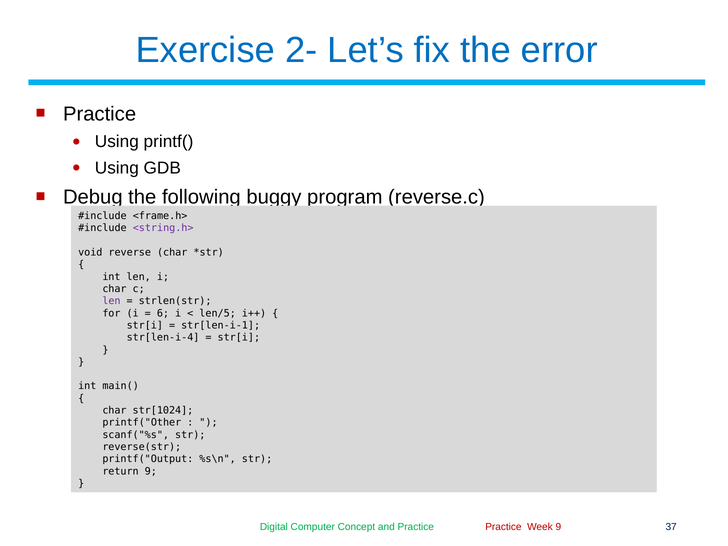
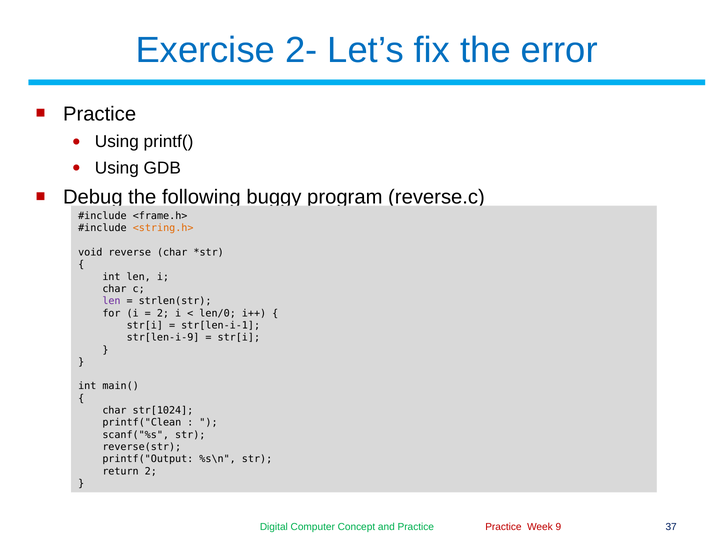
<string.h> colour: purple -> orange
6 at (163, 313): 6 -> 2
len/5: len/5 -> len/0
str[len-i-4: str[len-i-4 -> str[len-i-9
printf("Other: printf("Other -> printf("Clean
return 9: 9 -> 2
